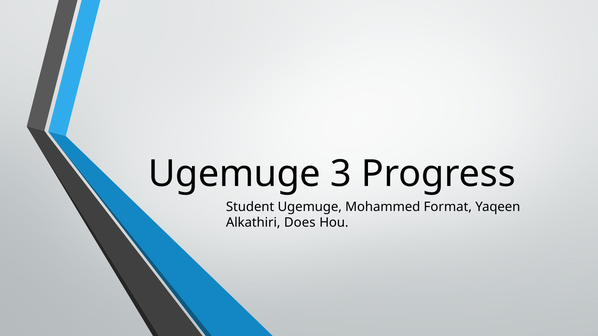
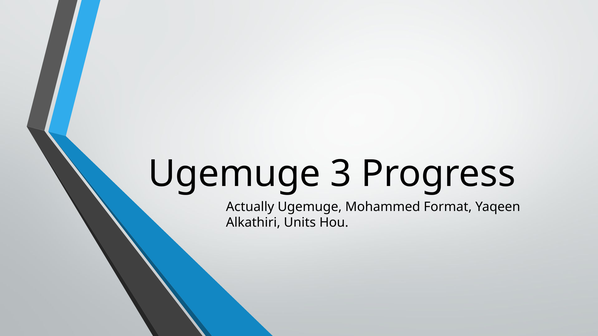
Student: Student -> Actually
Does: Does -> Units
